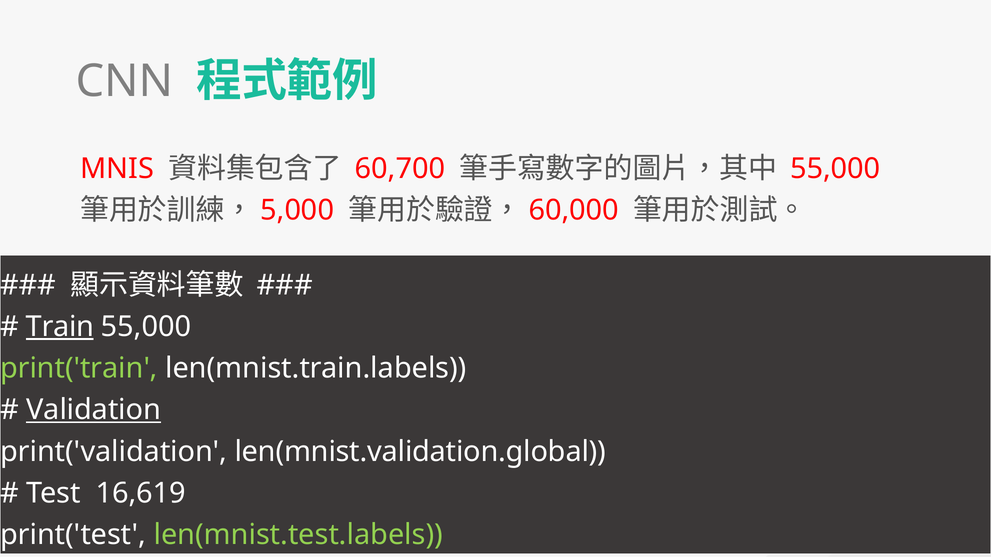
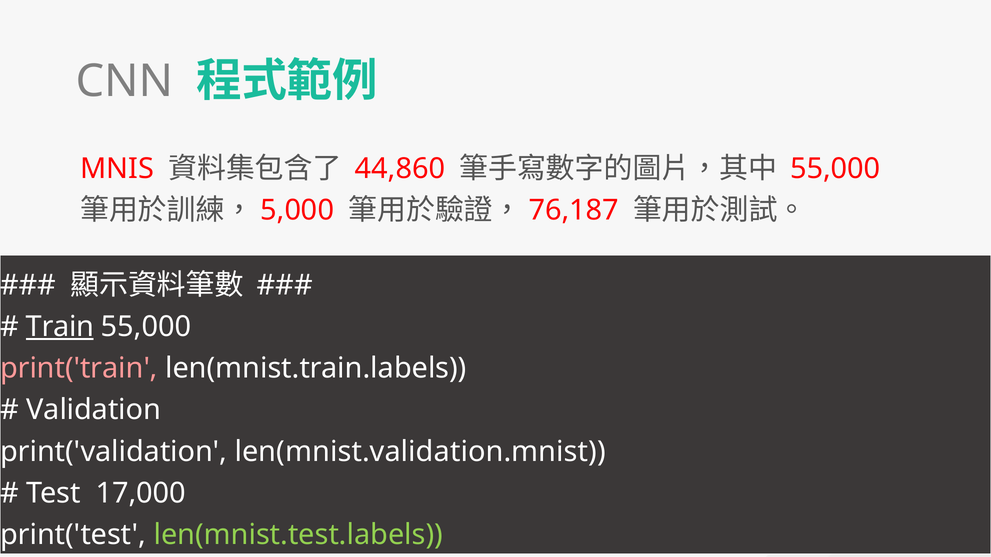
60,700: 60,700 -> 44,860
60,000: 60,000 -> 76,187
print('train colour: light green -> pink
Validation underline: present -> none
len(mnist.validation.global: len(mnist.validation.global -> len(mnist.validation.mnist
16,619: 16,619 -> 17,000
